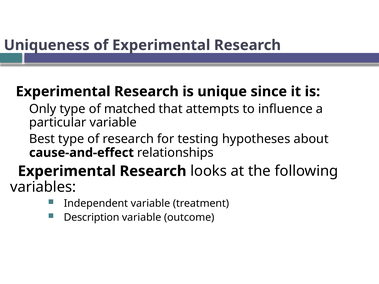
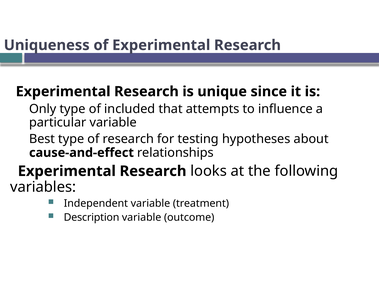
matched: matched -> included
